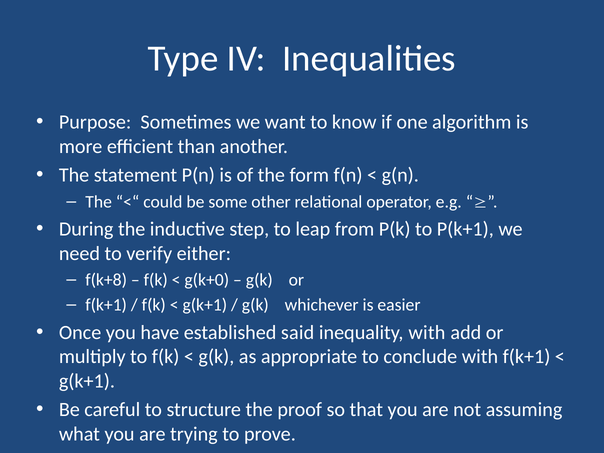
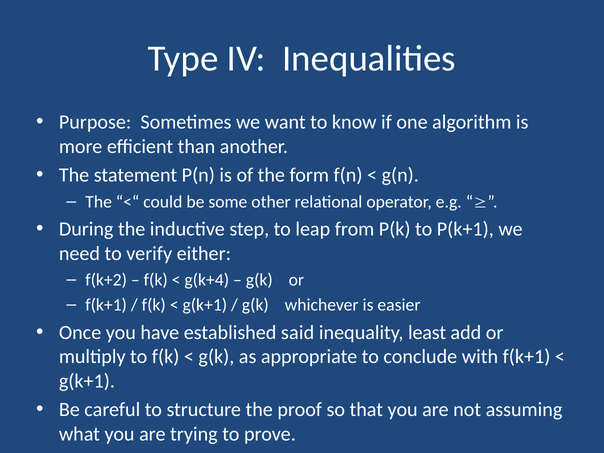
f(k+8: f(k+8 -> f(k+2
g(k+0: g(k+0 -> g(k+4
inequality with: with -> least
